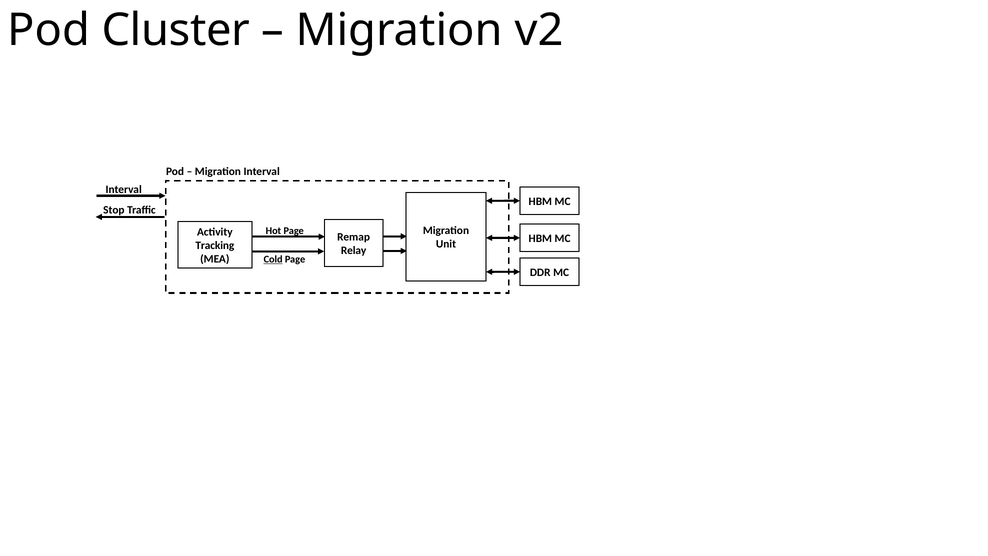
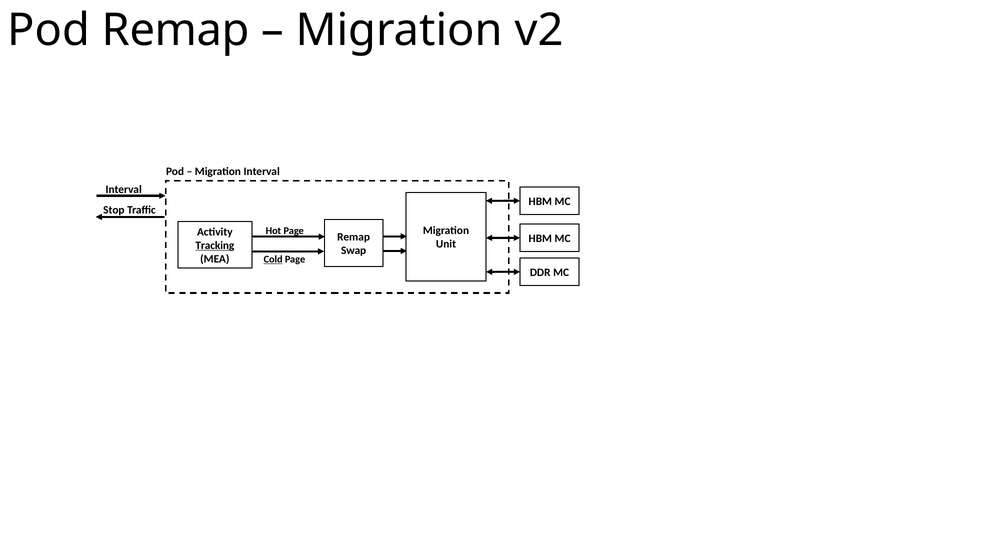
Pod Cluster: Cluster -> Remap
Tracking underline: none -> present
Relay: Relay -> Swap
